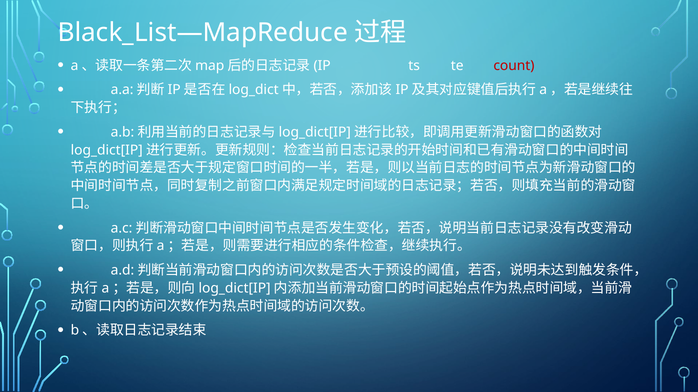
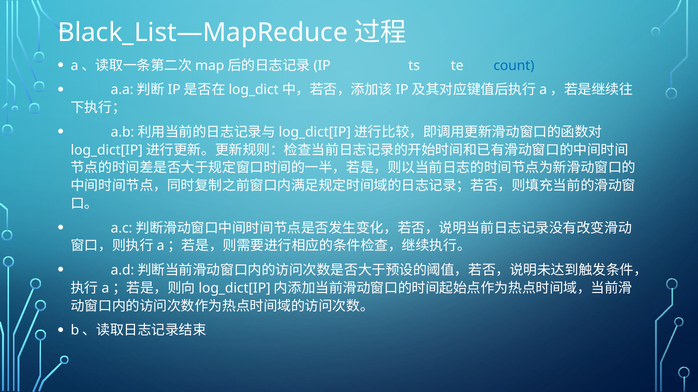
count colour: red -> blue
